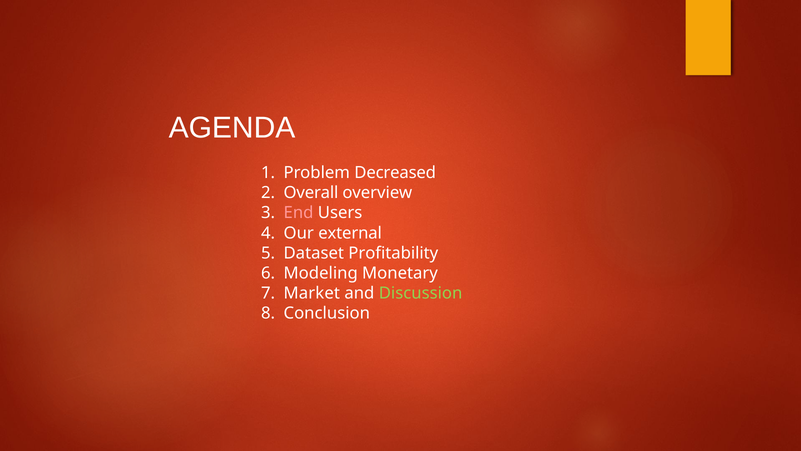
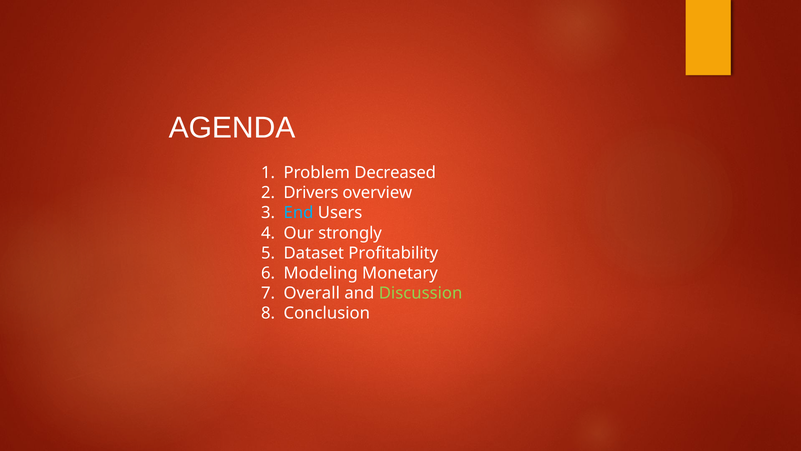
Overall: Overall -> Drivers
End colour: pink -> light blue
external: external -> strongly
Market: Market -> Overall
